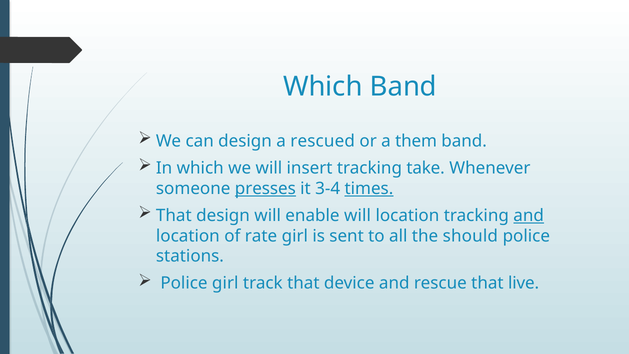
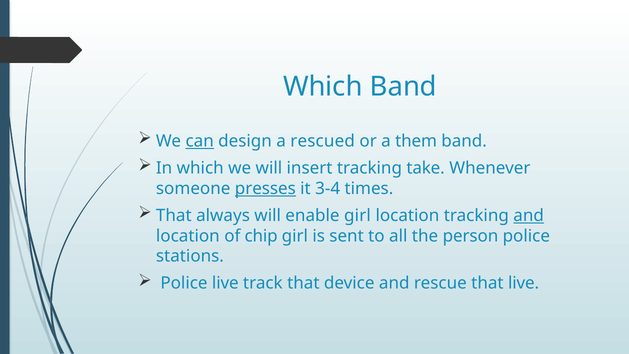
can underline: none -> present
times underline: present -> none
That design: design -> always
enable will: will -> girl
rate: rate -> chip
should: should -> person
Police girl: girl -> live
